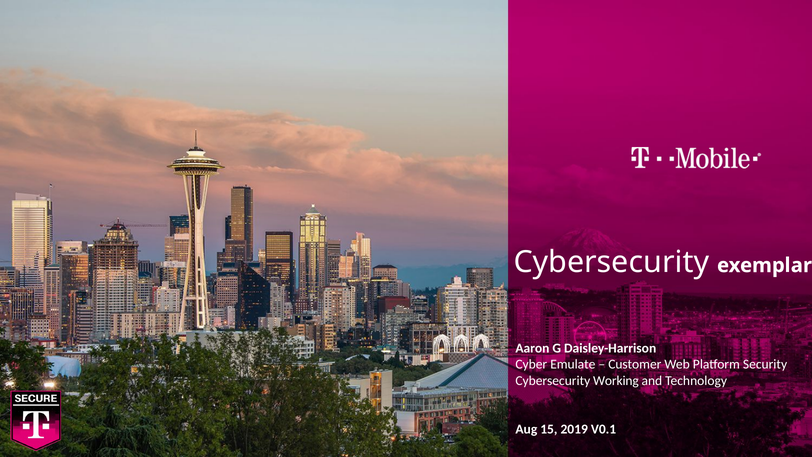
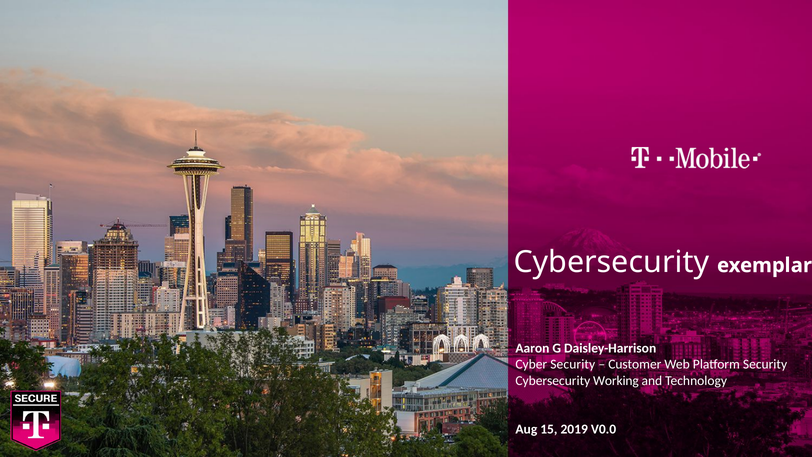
Cyber Emulate: Emulate -> Security
V0.1: V0.1 -> V0.0
